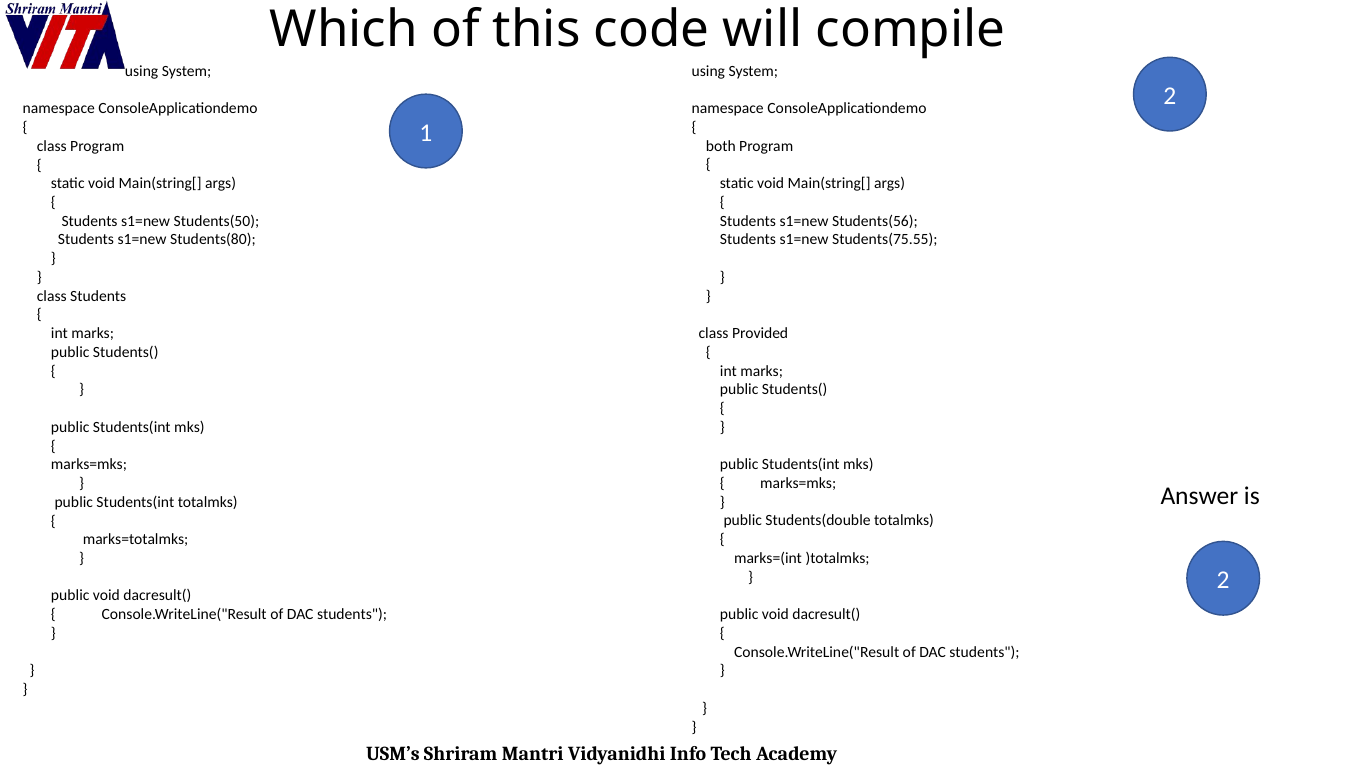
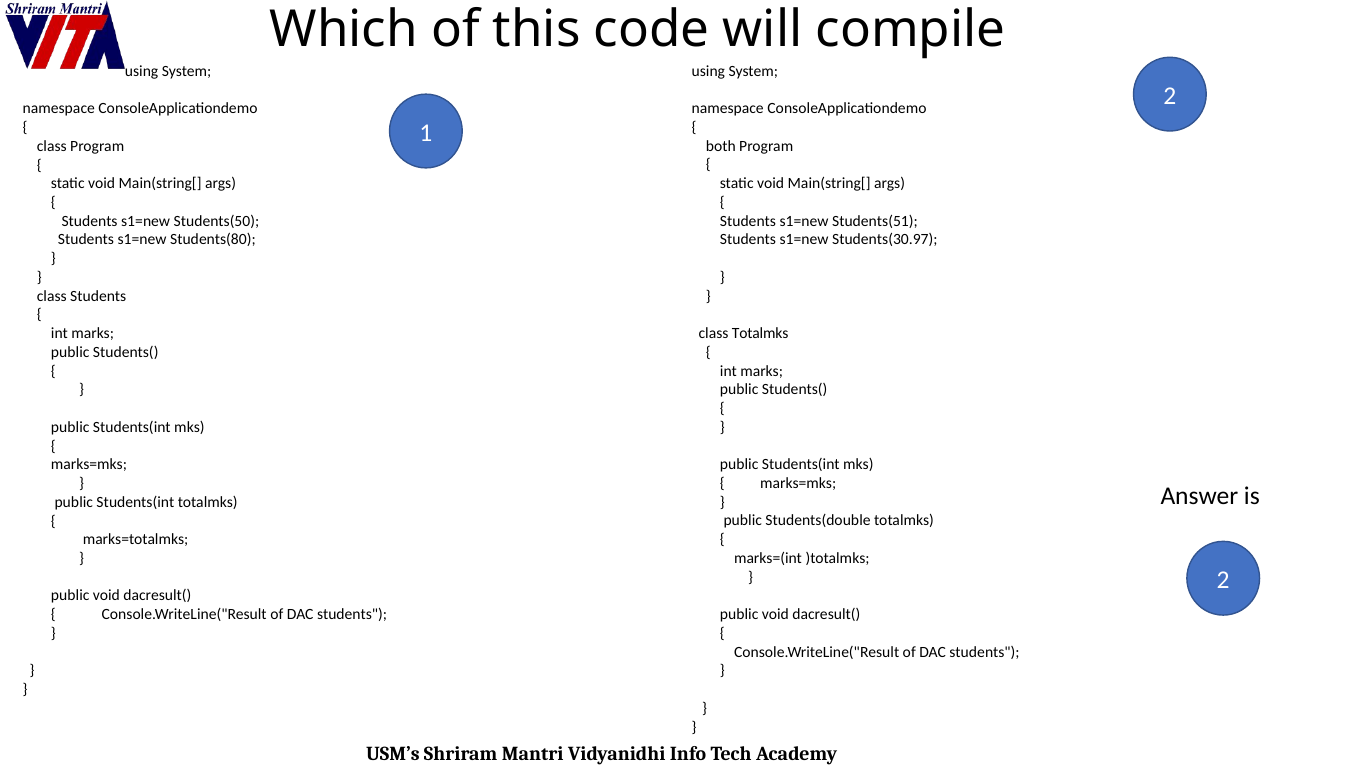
Students(56: Students(56 -> Students(51
Students(75.55: Students(75.55 -> Students(30.97
class Provided: Provided -> Totalmks
